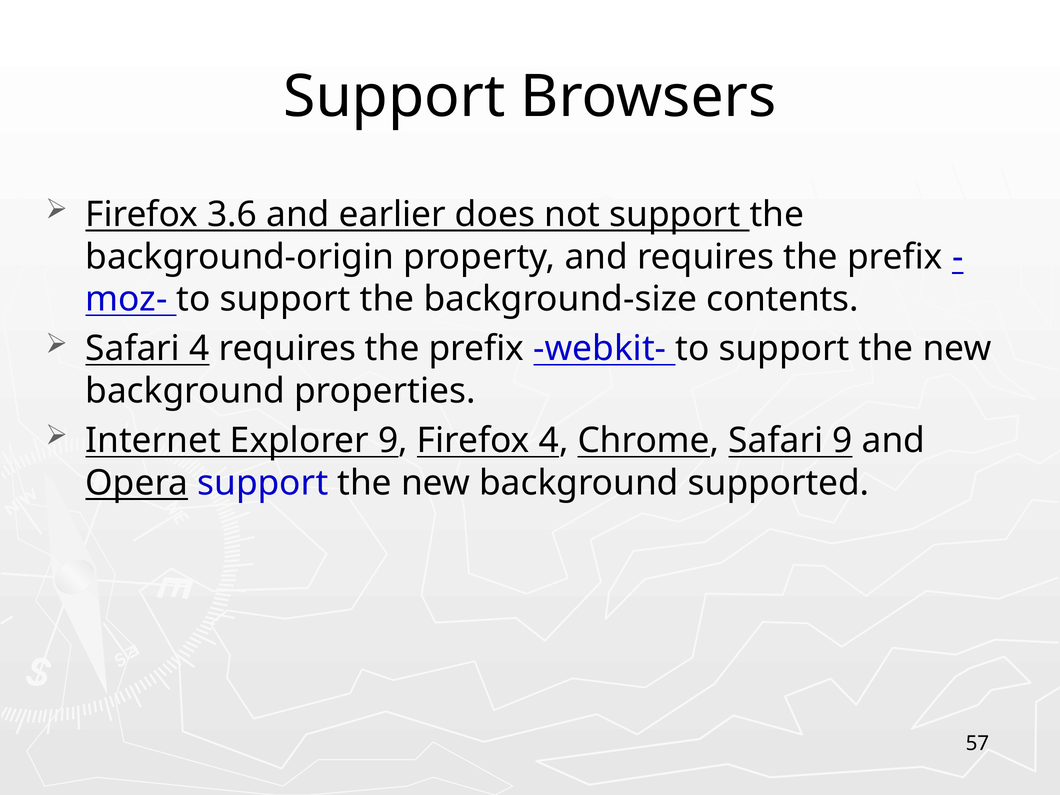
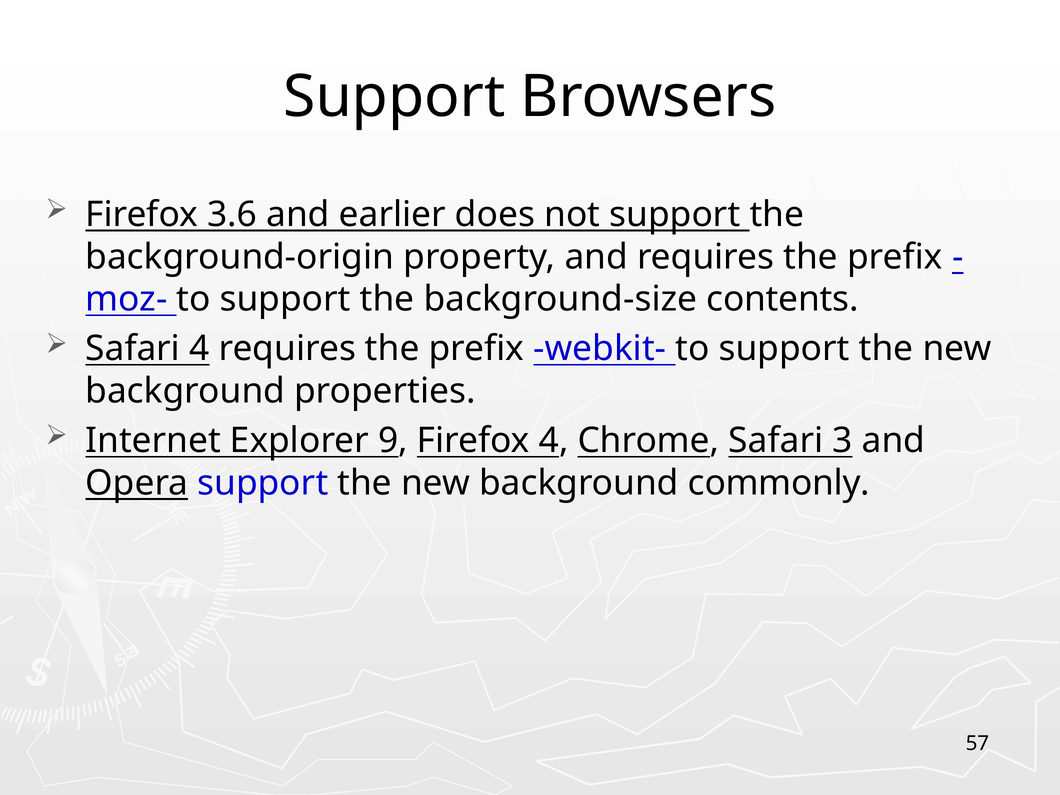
Safari 9: 9 -> 3
supported: supported -> commonly
